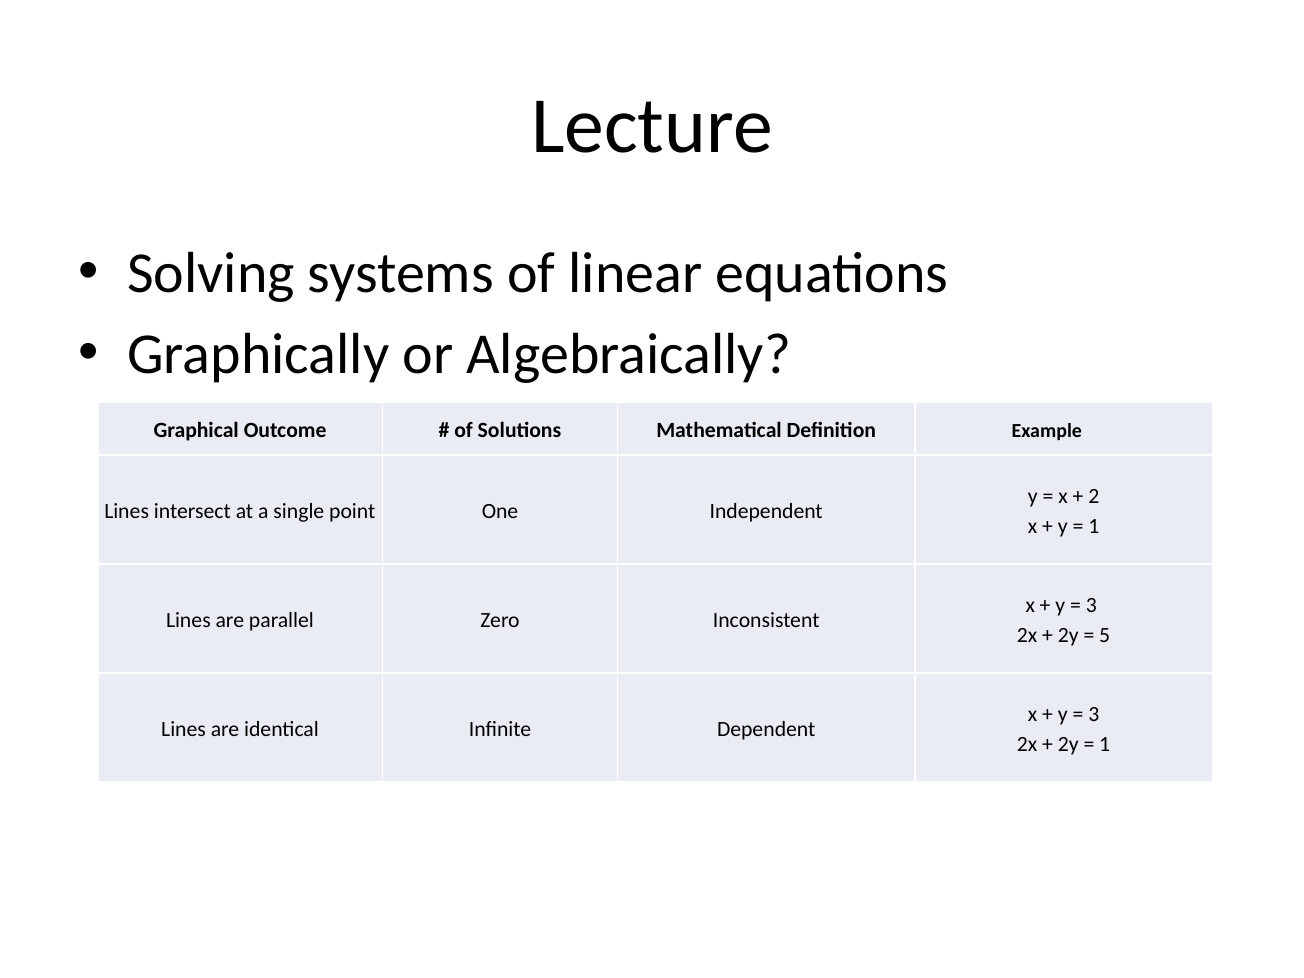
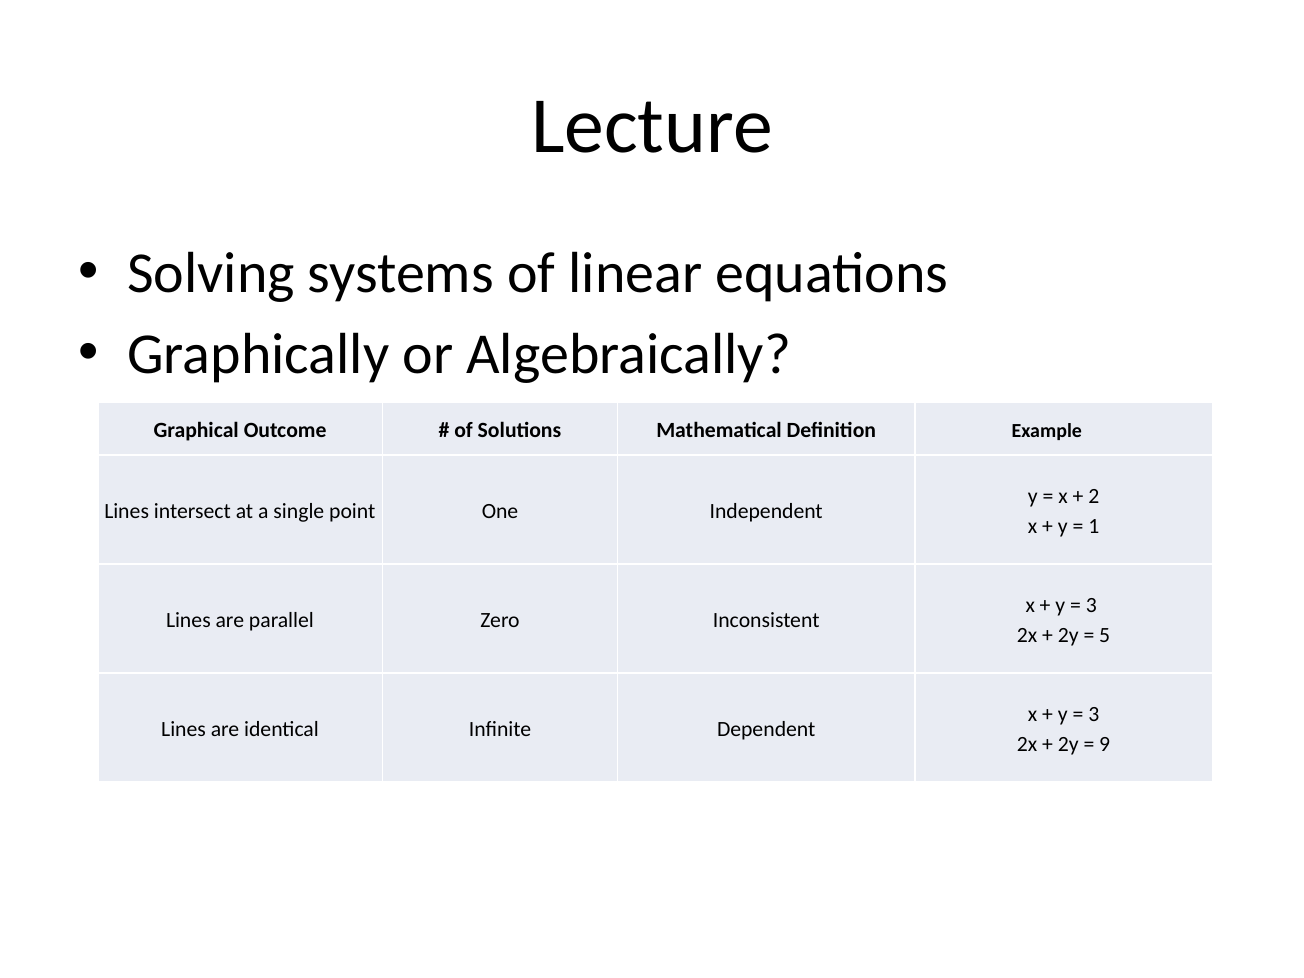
1 at (1105, 745): 1 -> 9
